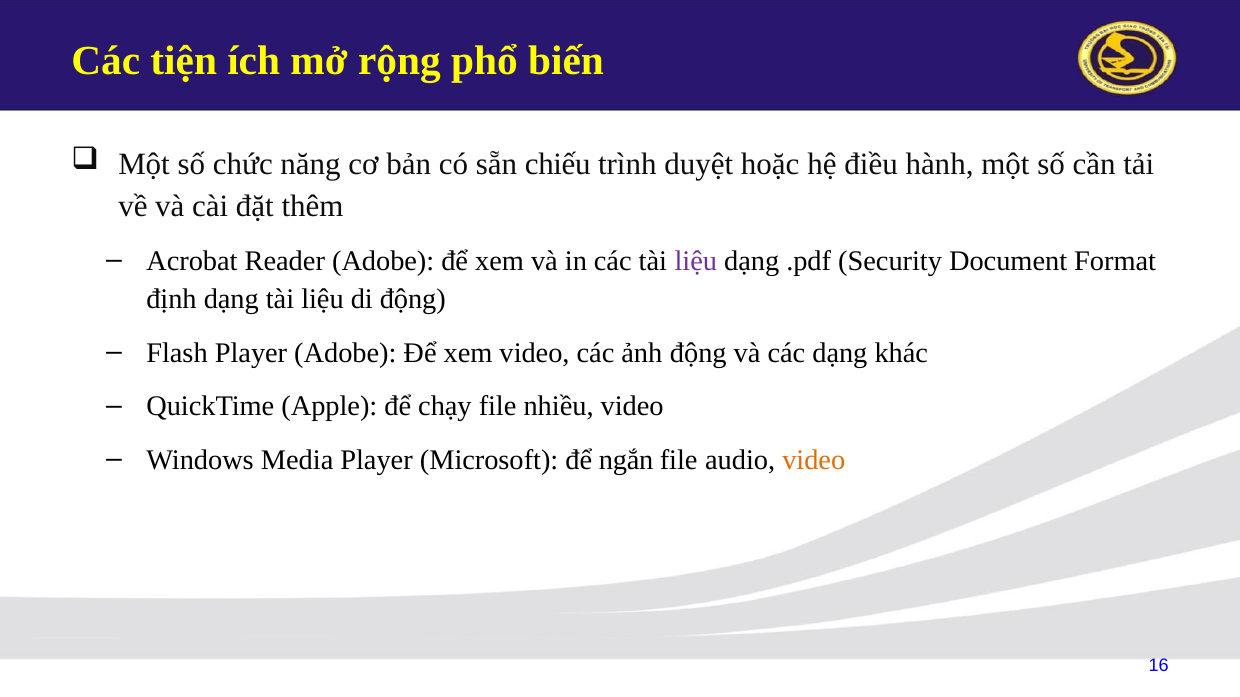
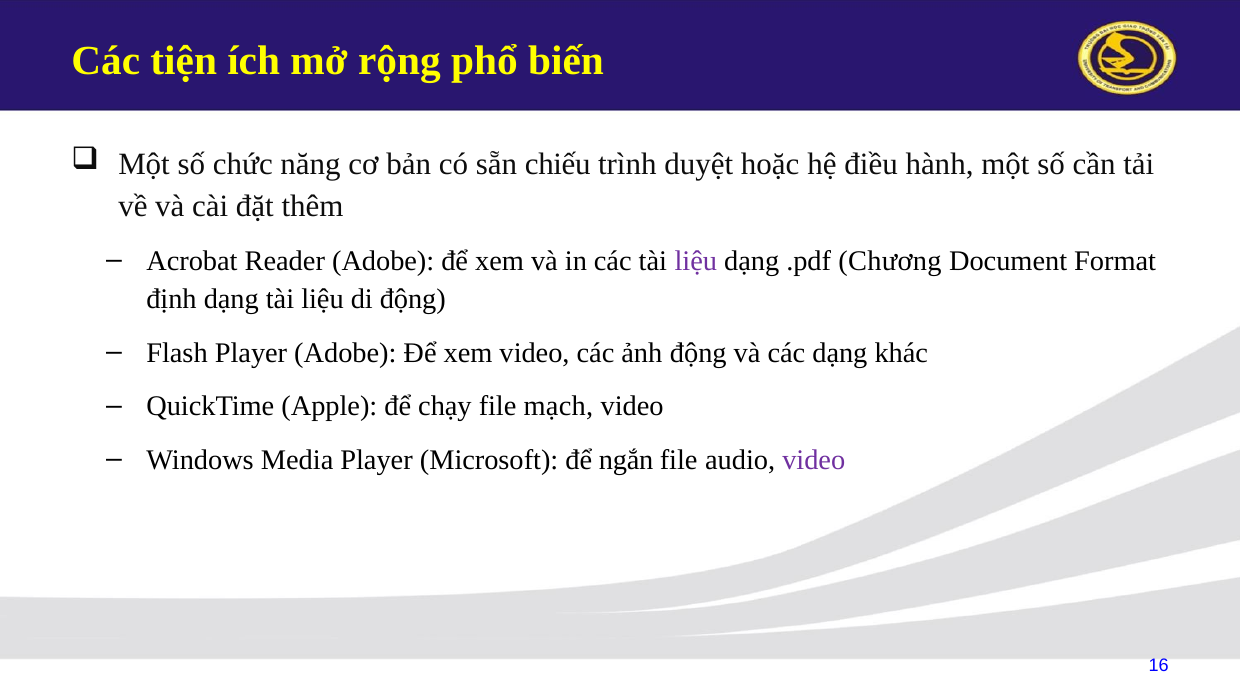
Security: Security -> Chương
nhiều: nhiều -> mạch
video at (814, 460) colour: orange -> purple
